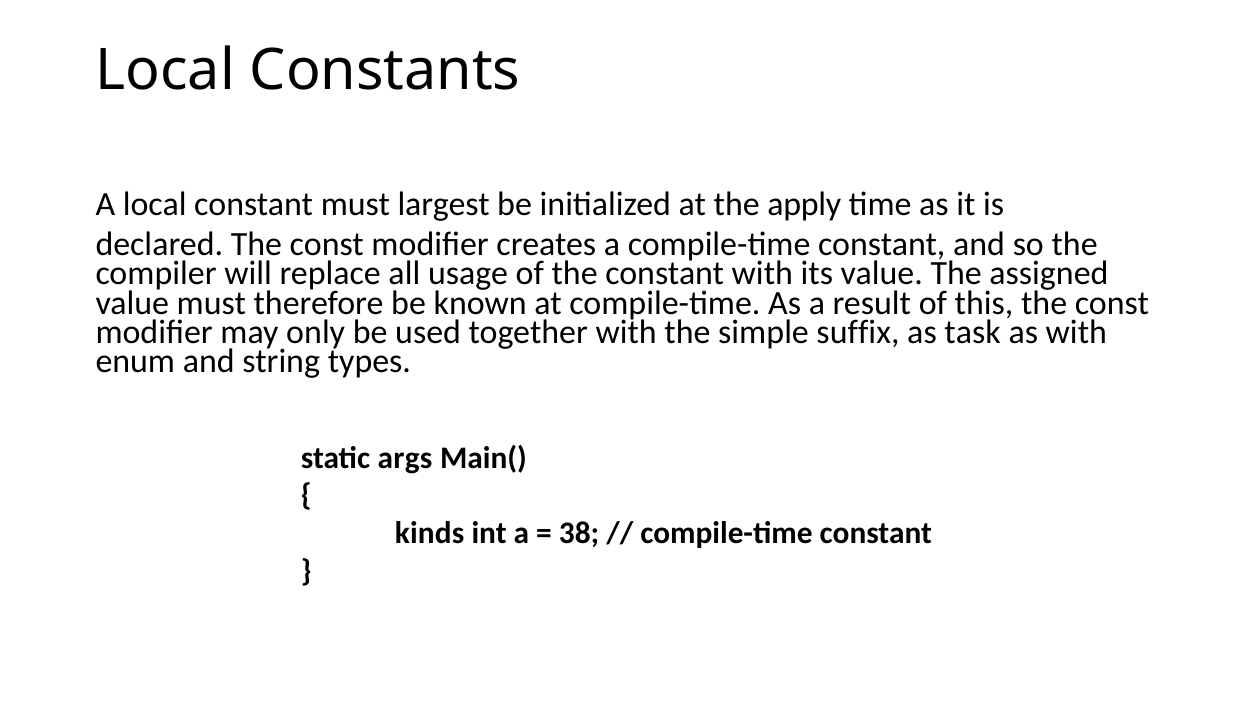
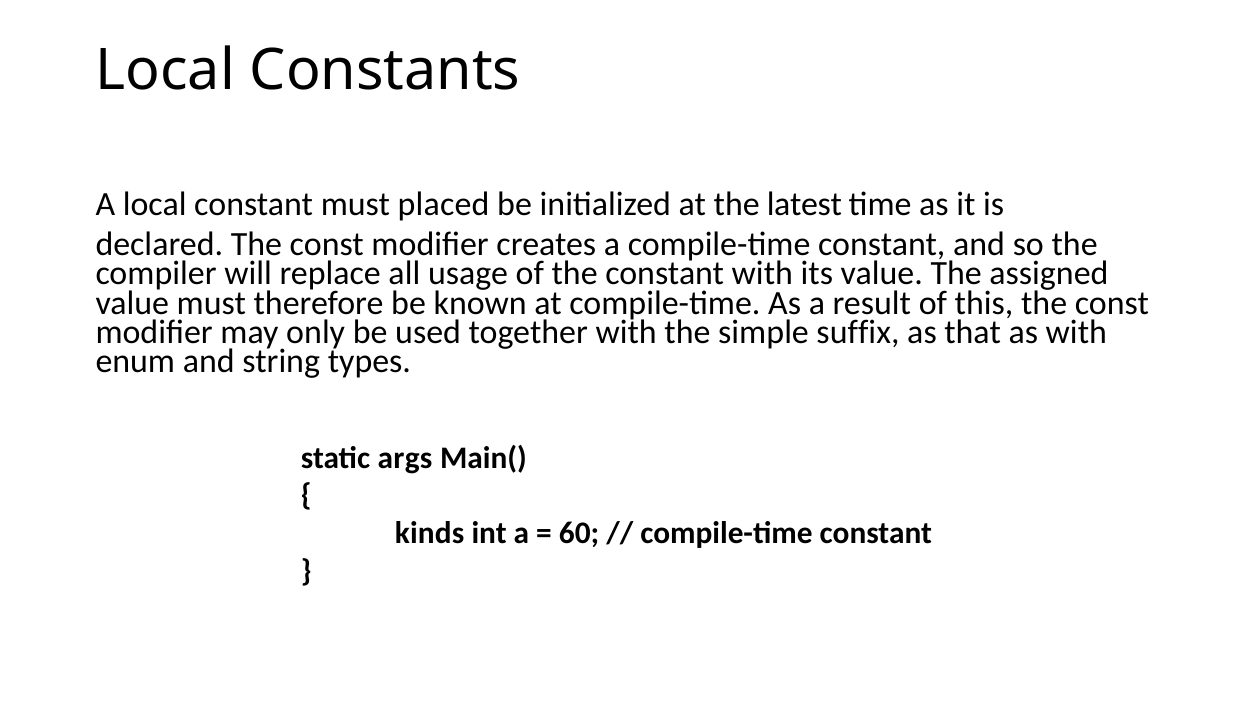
largest: largest -> placed
apply: apply -> latest
task: task -> that
38: 38 -> 60
